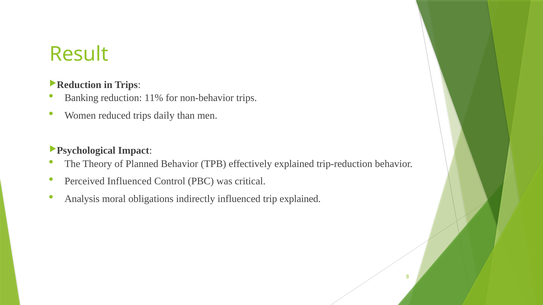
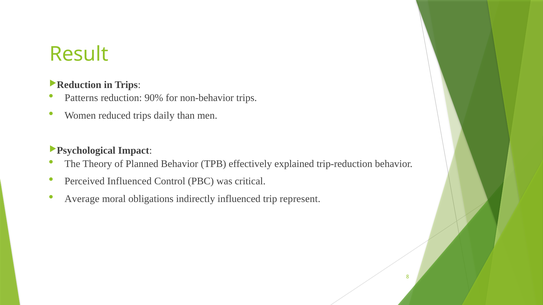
Banking: Banking -> Patterns
11%: 11% -> 90%
Analysis: Analysis -> Average
trip explained: explained -> represent
